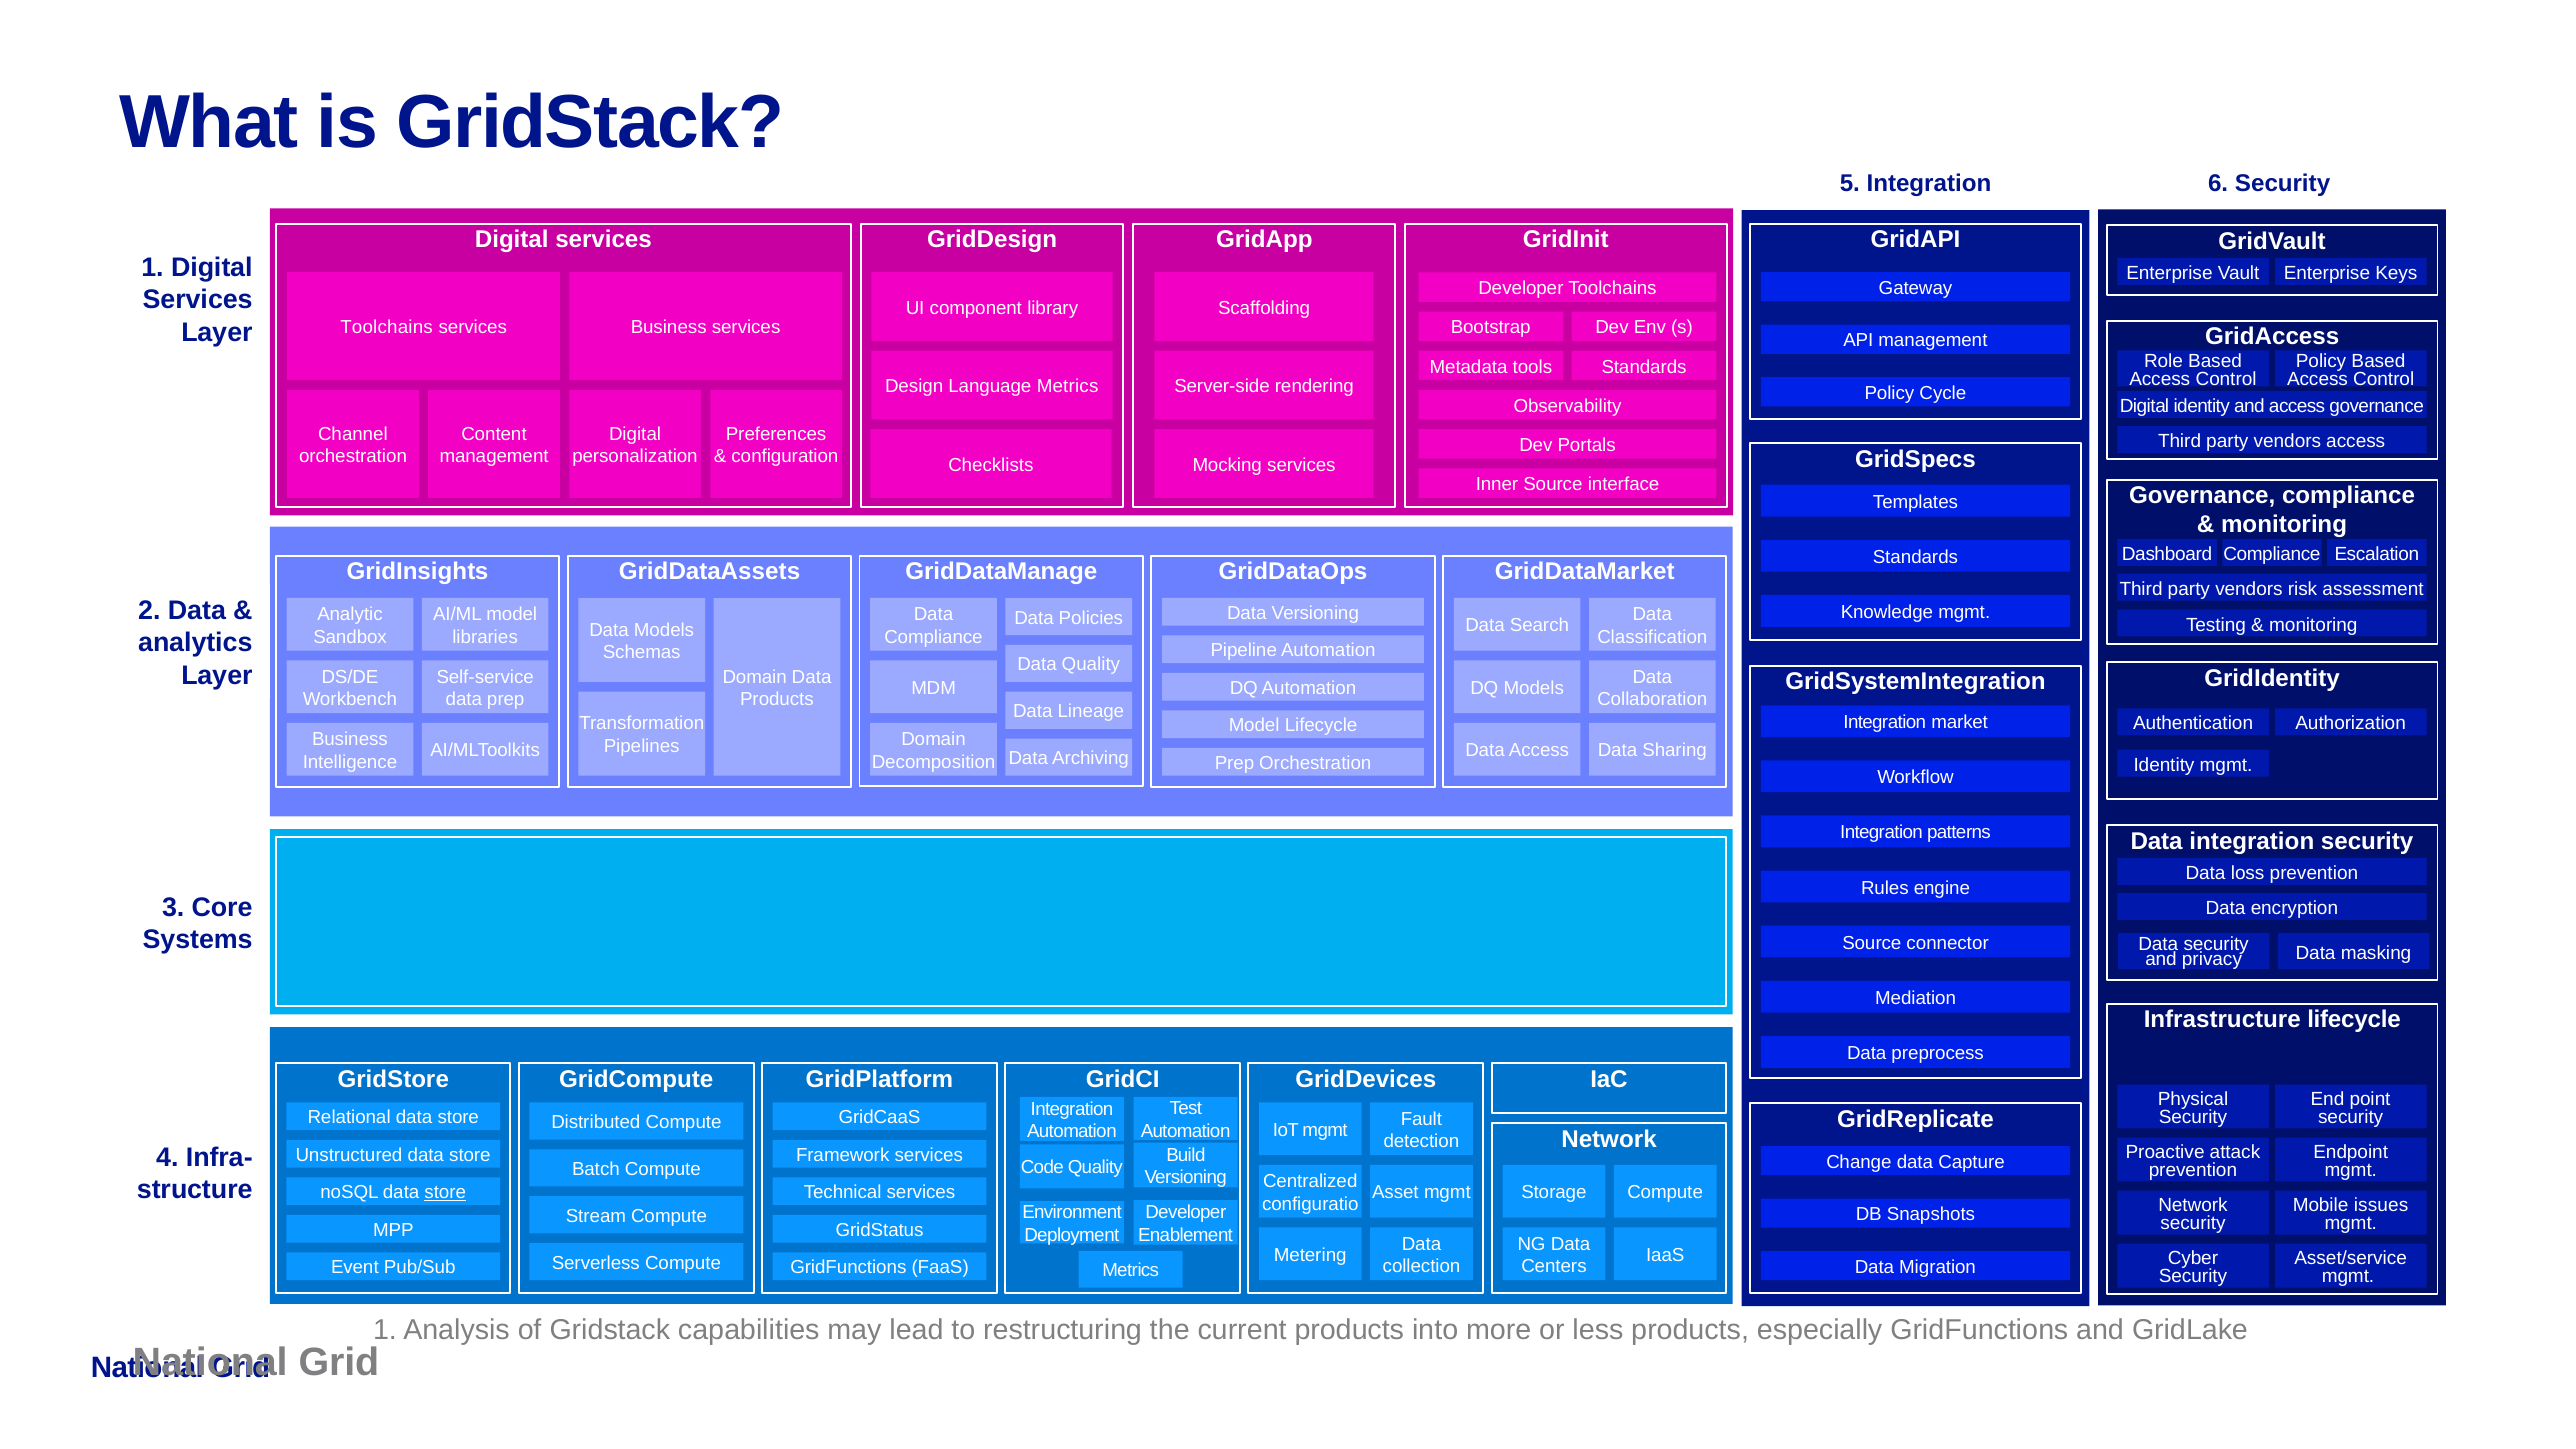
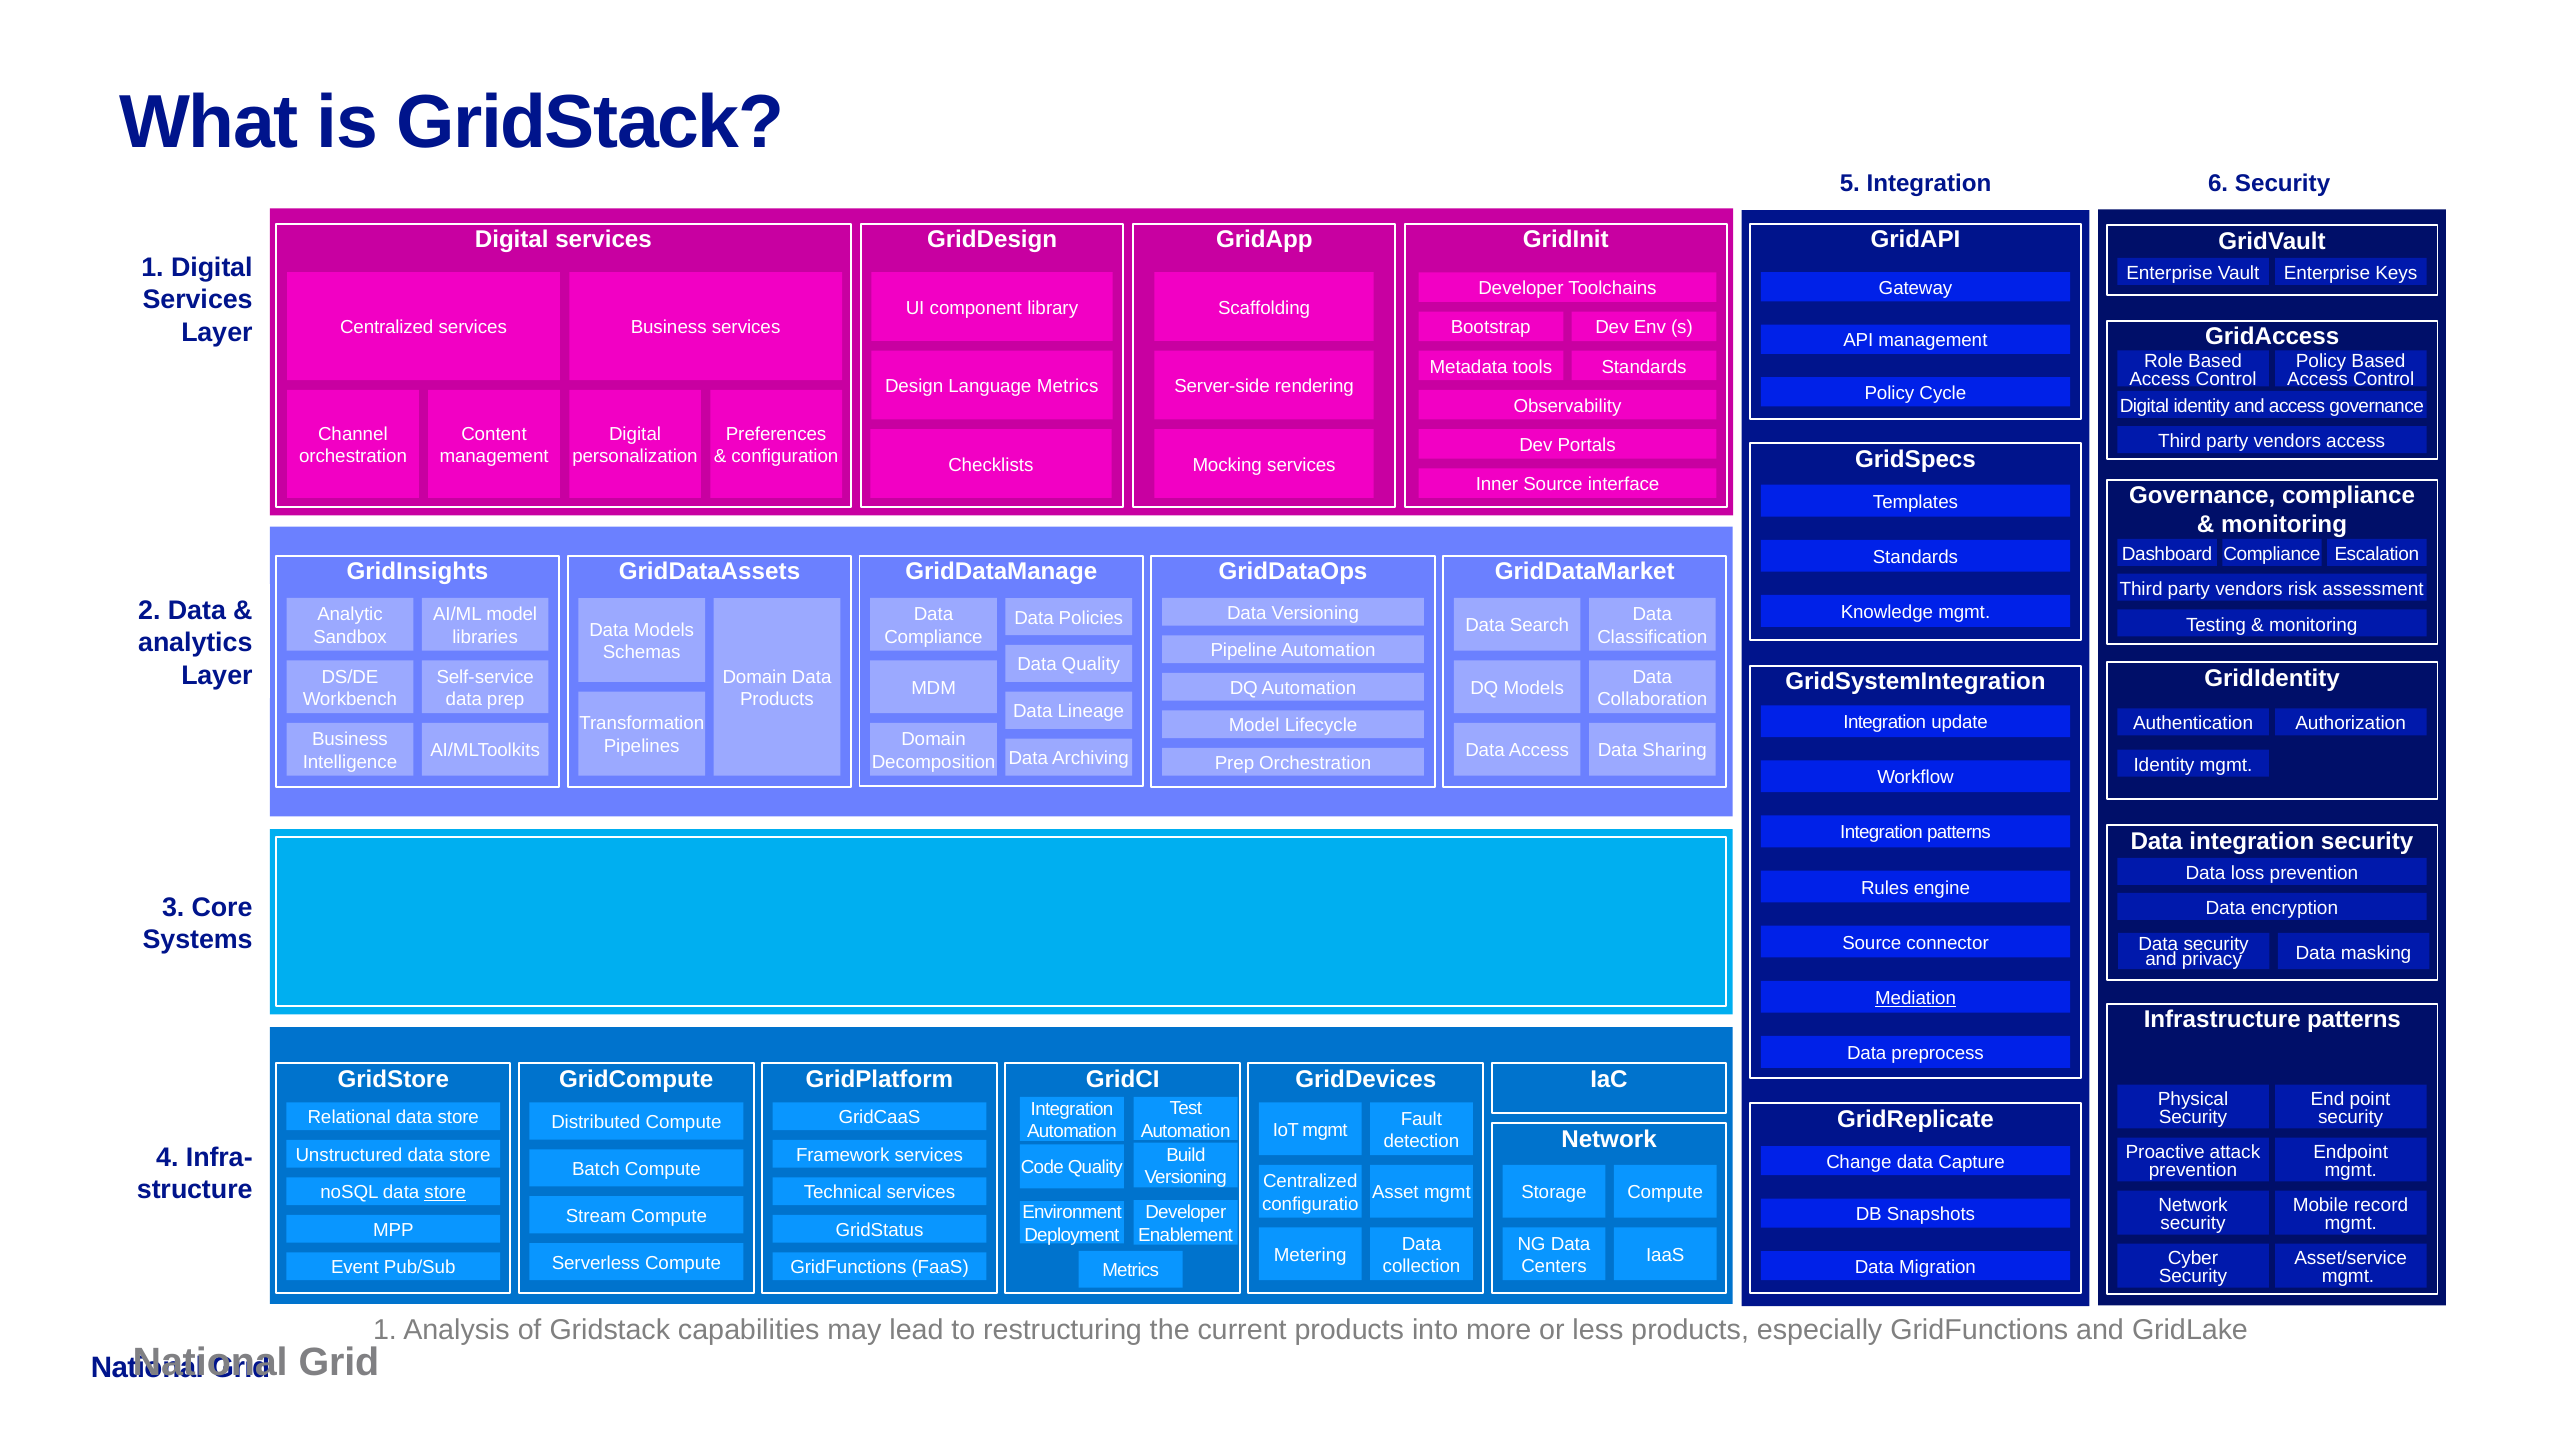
Toolchains at (387, 328): Toolchains -> Centralized
market: market -> update
Mediation underline: none -> present
Infrastructure lifecycle: lifecycle -> patterns
issues: issues -> record
